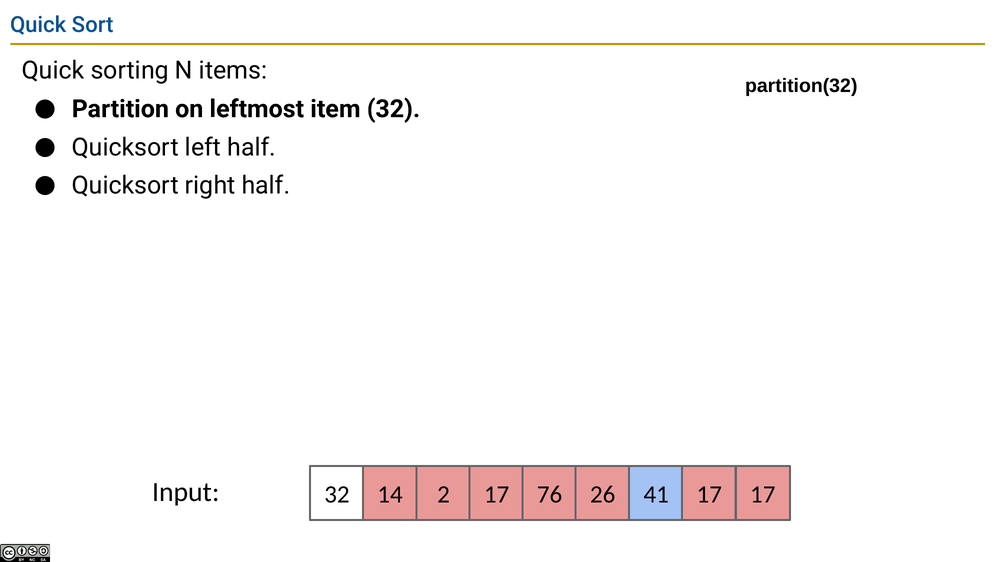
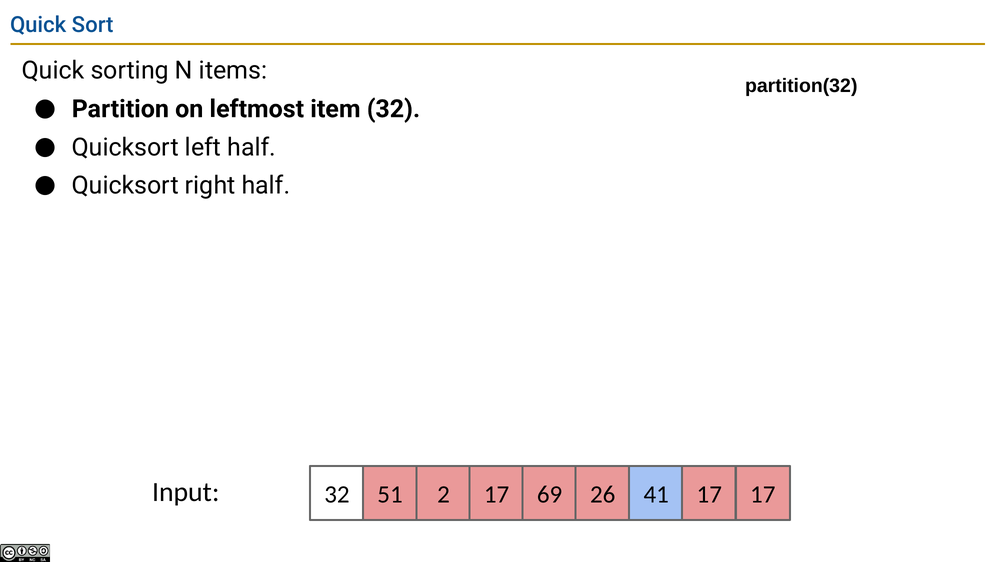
14: 14 -> 51
76: 76 -> 69
